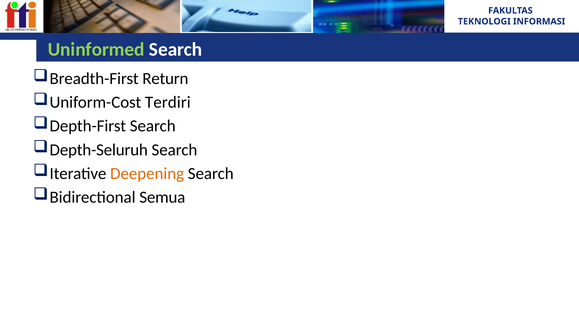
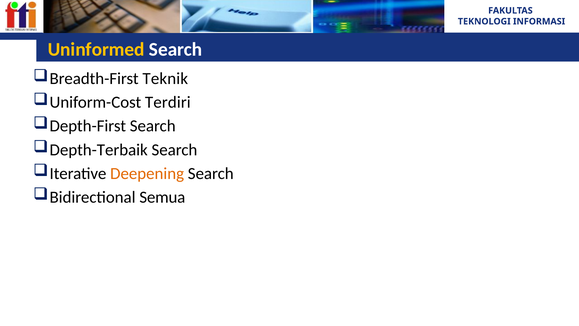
Uninformed colour: light green -> yellow
Return: Return -> Teknik
Depth-Seluruh: Depth-Seluruh -> Depth-Terbaik
